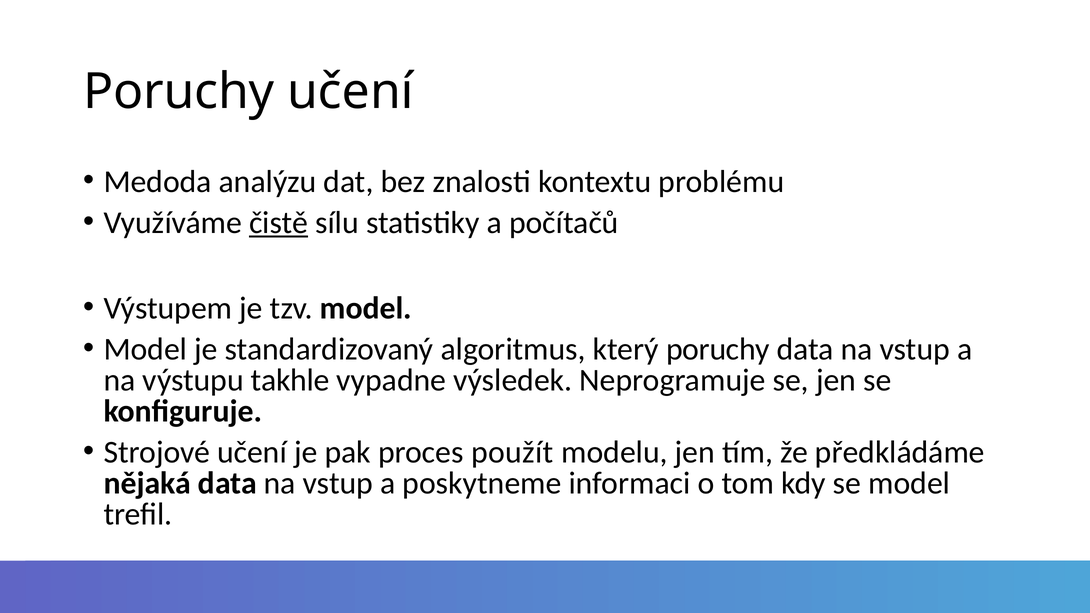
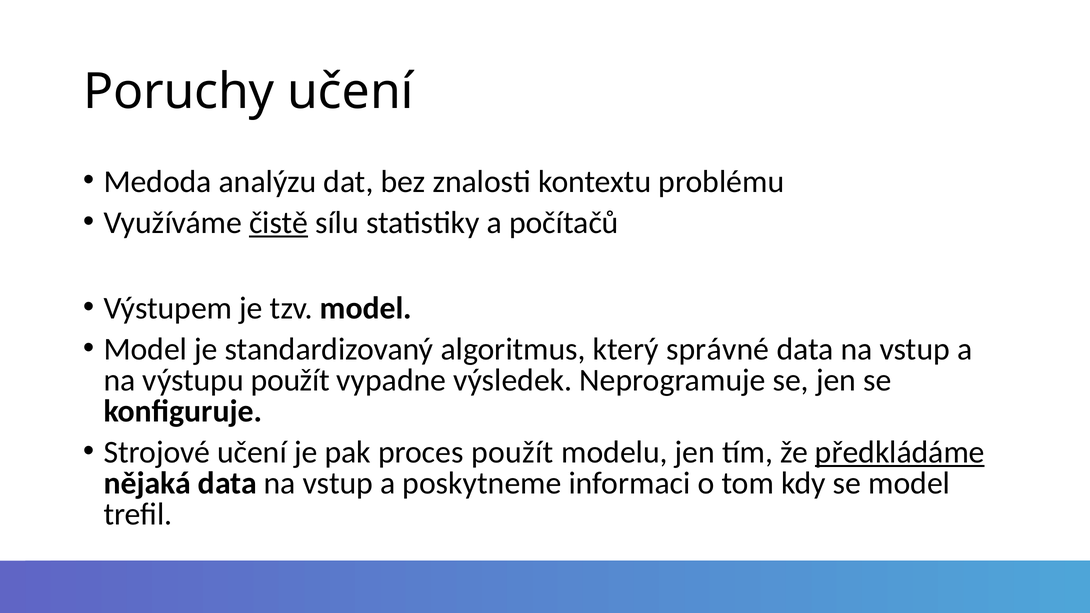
který poruchy: poruchy -> správné
výstupu takhle: takhle -> použít
předkládáme underline: none -> present
